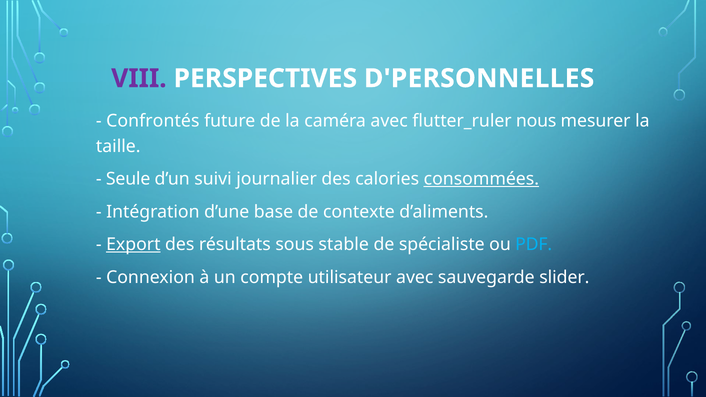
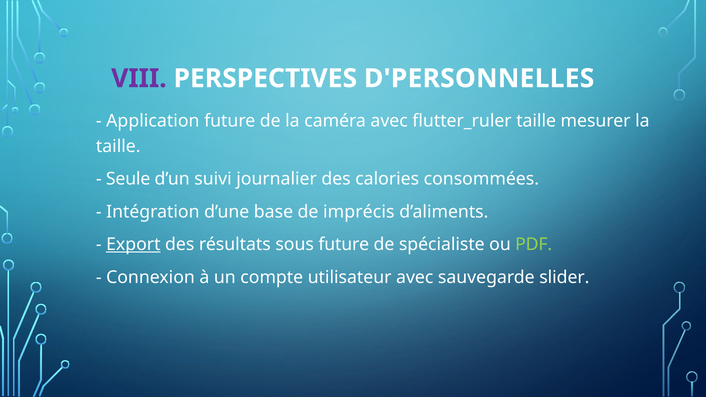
Confrontés: Confrontés -> Application
flutter_ruler nous: nous -> taille
consommées underline: present -> none
contexte: contexte -> imprécis
sous stable: stable -> future
PDF colour: light blue -> light green
